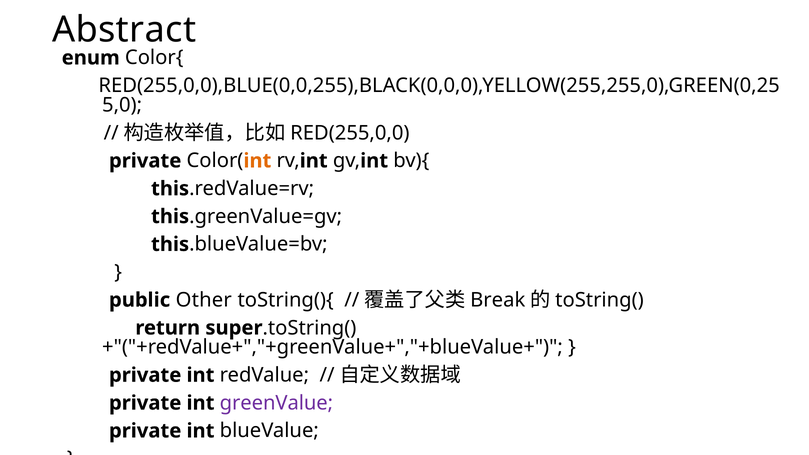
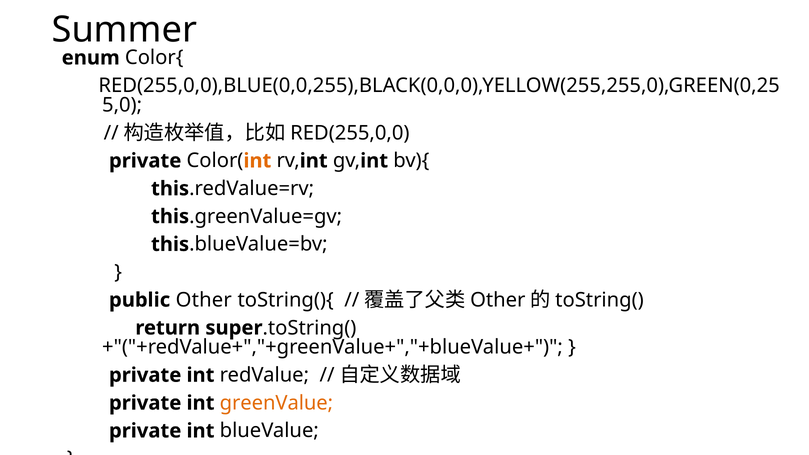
Abstract: Abstract -> Summer
Break at (498, 300): Break -> Other
greenValue colour: purple -> orange
